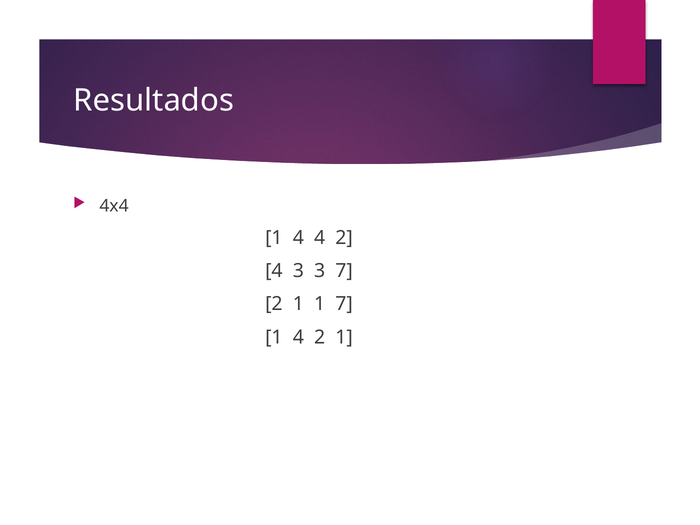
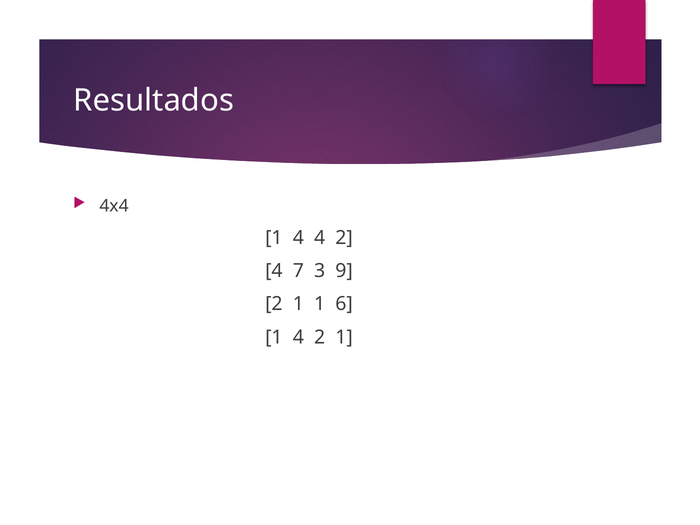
4 3: 3 -> 7
3 7: 7 -> 9
1 7: 7 -> 6
